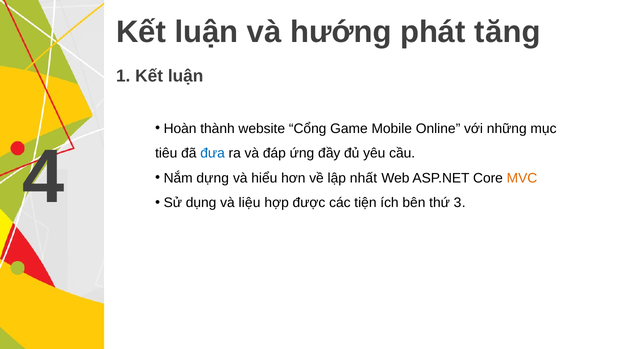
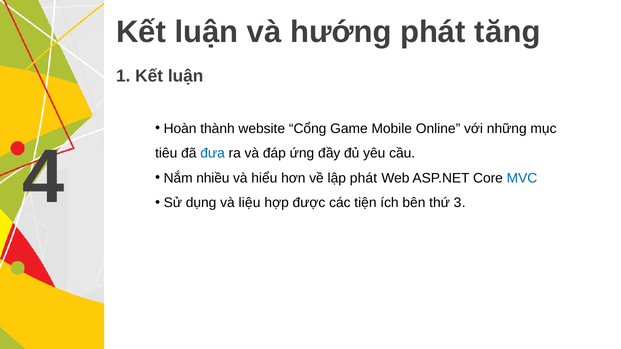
dựng: dựng -> nhiều
lập nhất: nhất -> phát
MVC colour: orange -> blue
